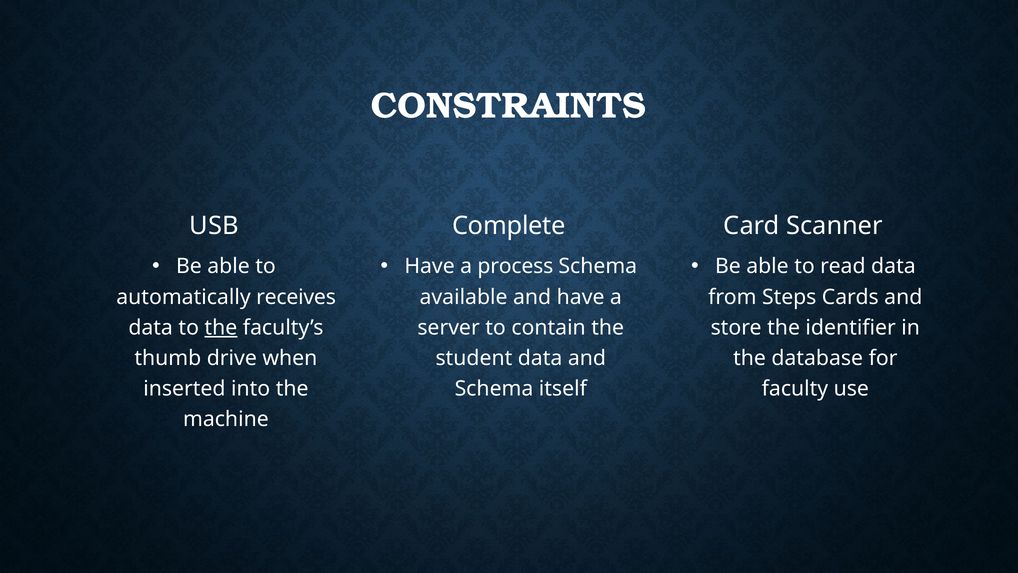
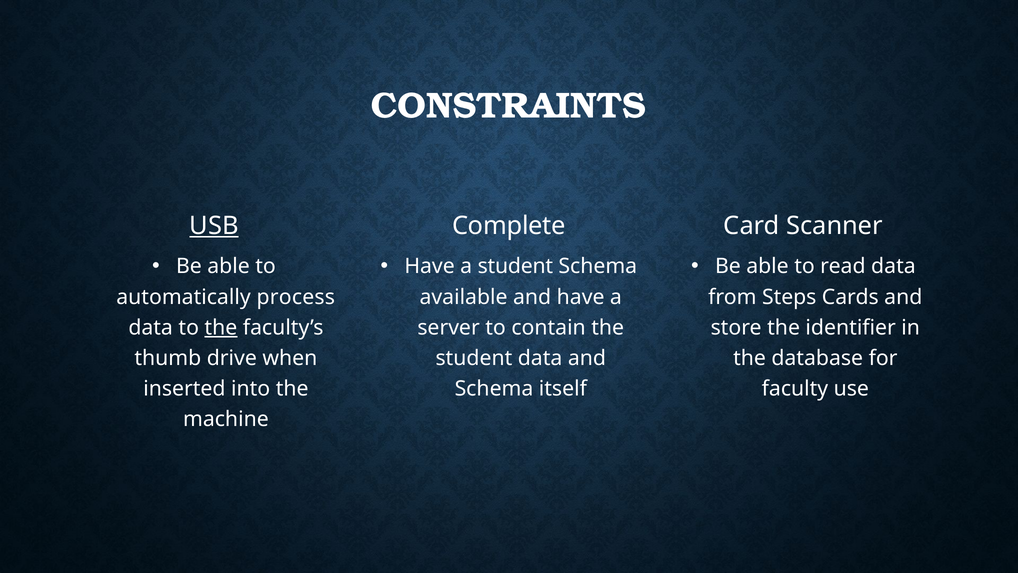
USB underline: none -> present
a process: process -> student
receives: receives -> process
